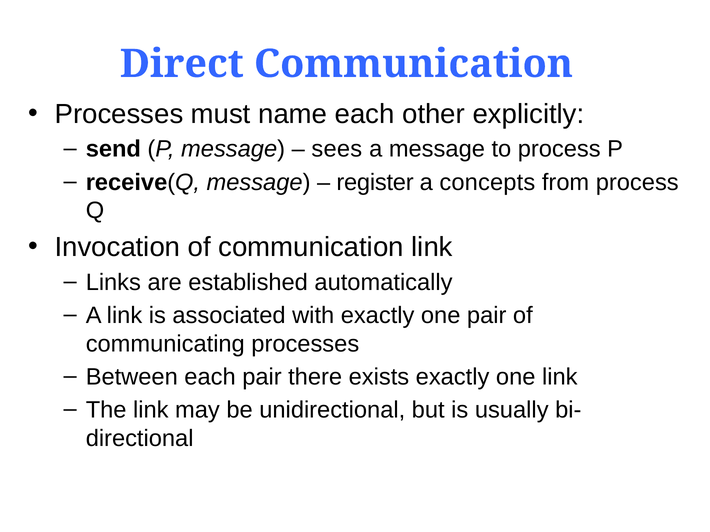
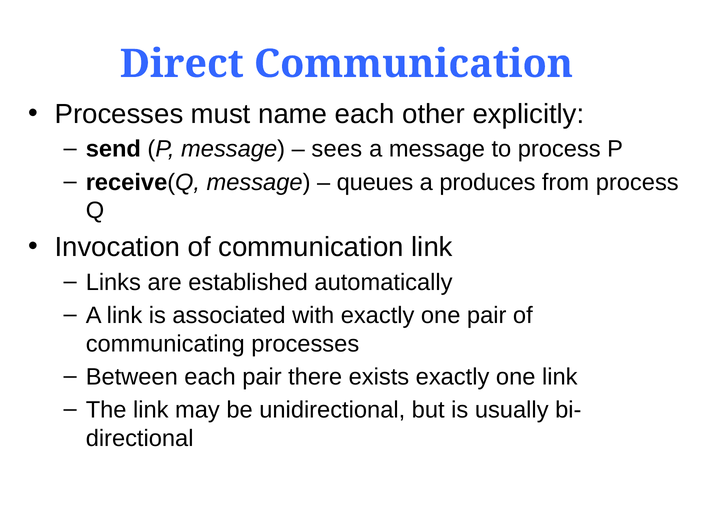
register: register -> queues
concepts: concepts -> produces
